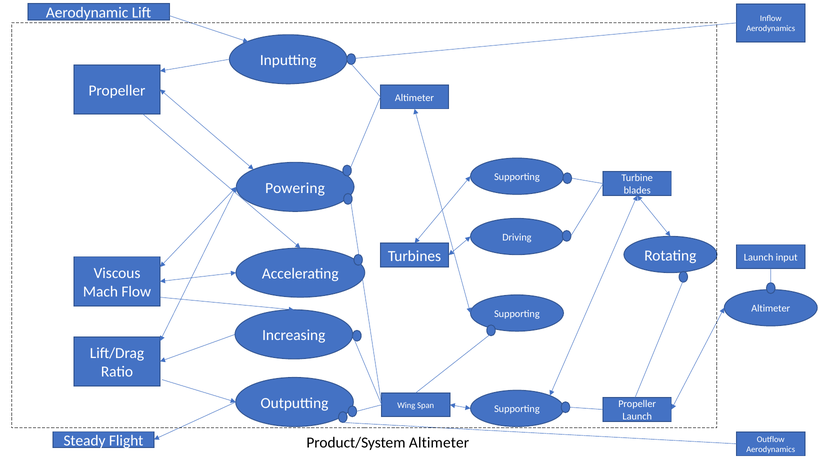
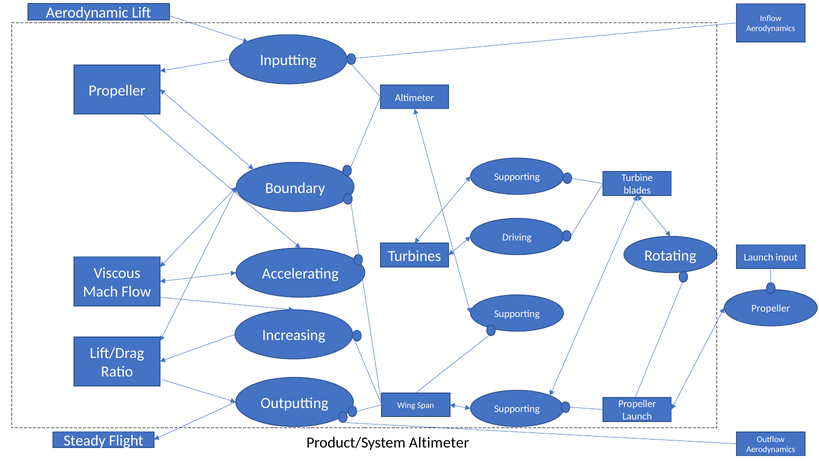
Powering: Powering -> Boundary
Altimeter at (771, 308): Altimeter -> Propeller
